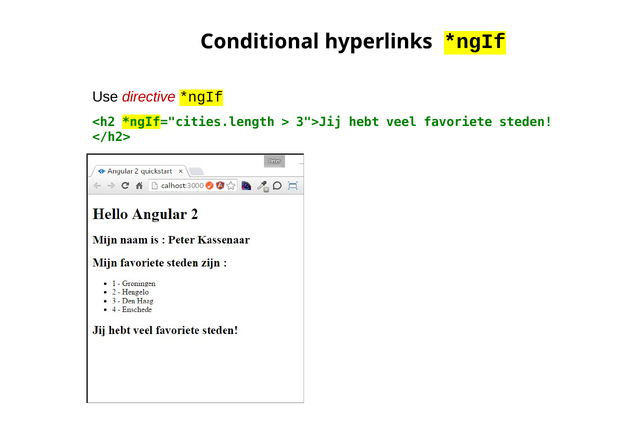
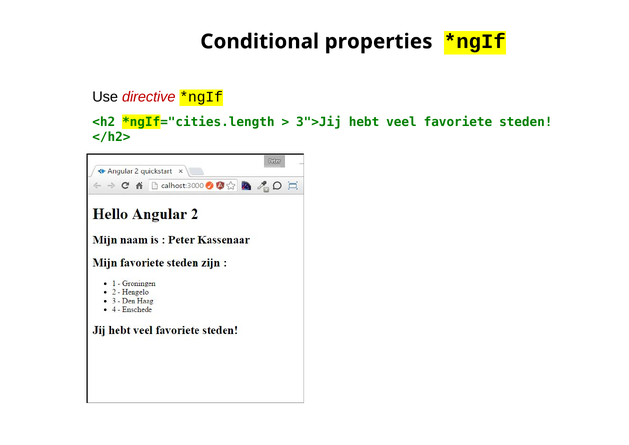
hyperlinks: hyperlinks -> properties
